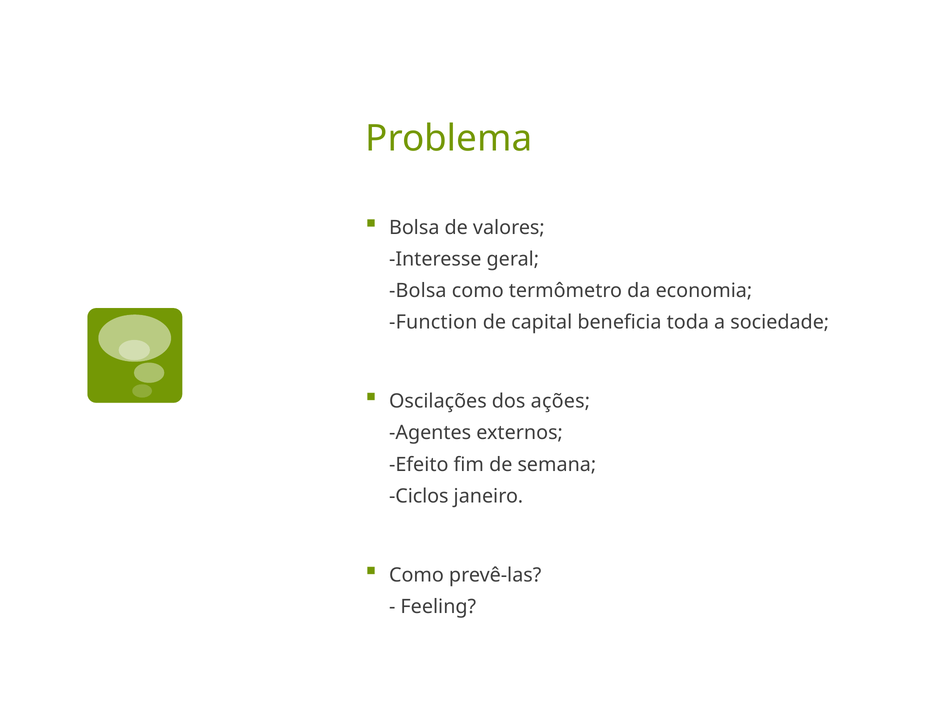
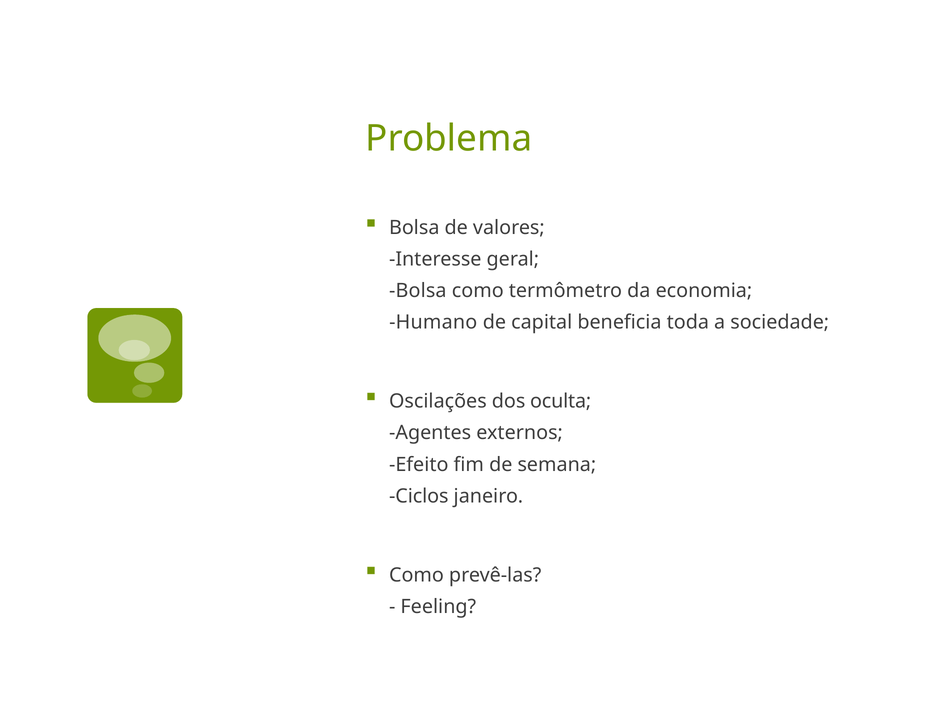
Function: Function -> Humano
ações: ações -> oculta
